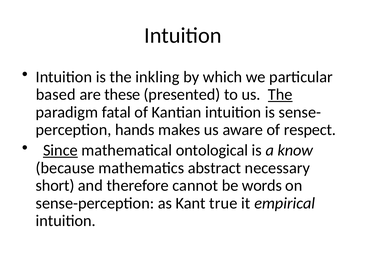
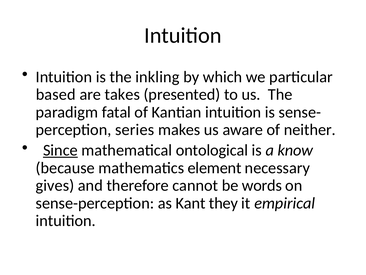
these: these -> takes
The at (280, 94) underline: present -> none
hands: hands -> series
respect: respect -> neither
abstract: abstract -> element
short: short -> gives
true: true -> they
